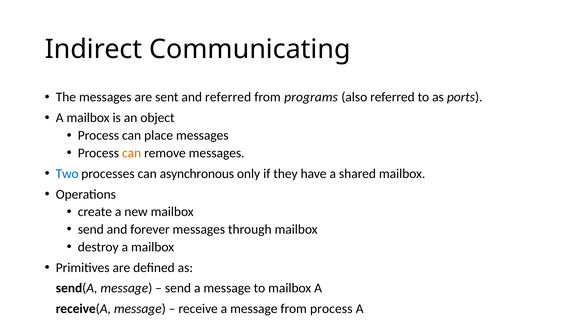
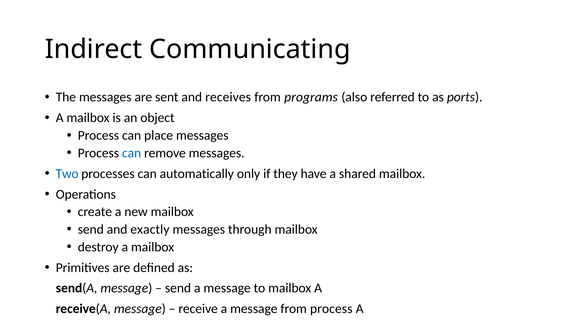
and referred: referred -> receives
can at (132, 153) colour: orange -> blue
asynchronous: asynchronous -> automatically
forever: forever -> exactly
